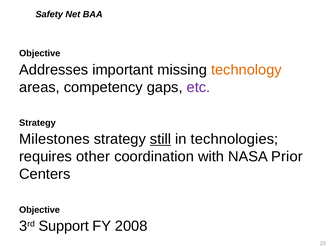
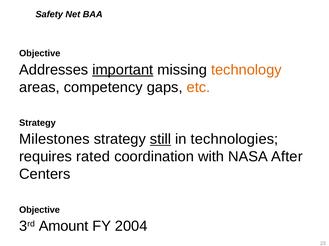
important underline: none -> present
etc colour: purple -> orange
other: other -> rated
Prior: Prior -> After
Support: Support -> Amount
2008: 2008 -> 2004
